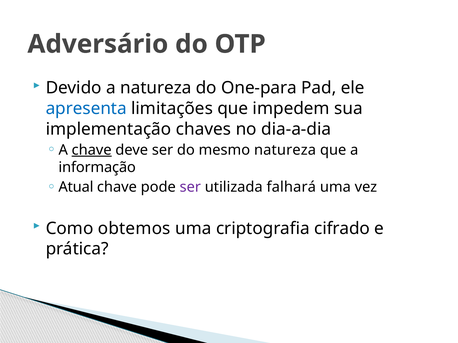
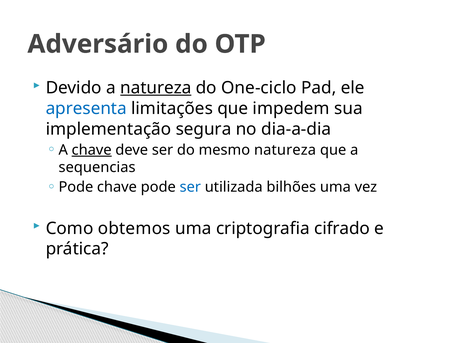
natureza at (156, 88) underline: none -> present
One-para: One-para -> One-ciclo
chaves: chaves -> segura
informação: informação -> sequencias
Atual at (76, 187): Atual -> Pode
ser at (190, 187) colour: purple -> blue
falhará: falhará -> bilhões
